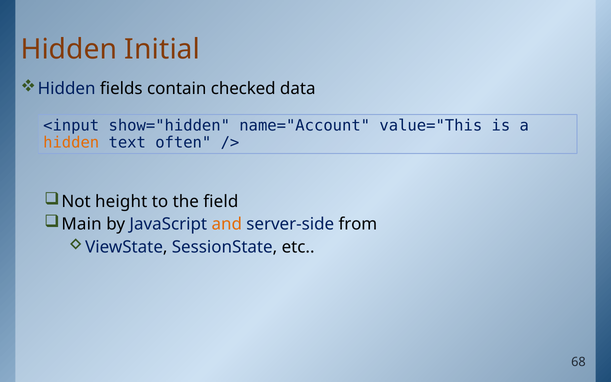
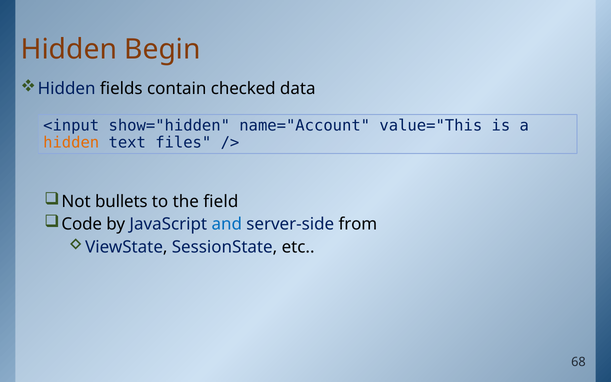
Initial: Initial -> Begin
often: often -> files
height: height -> bullets
Main: Main -> Code
and colour: orange -> blue
